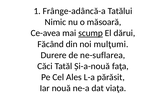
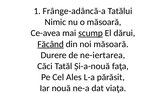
Făcând underline: none -> present
noi mulţumi: mulţumi -> măsoară
ne-suflarea: ne-suflarea -> ne-iertarea
